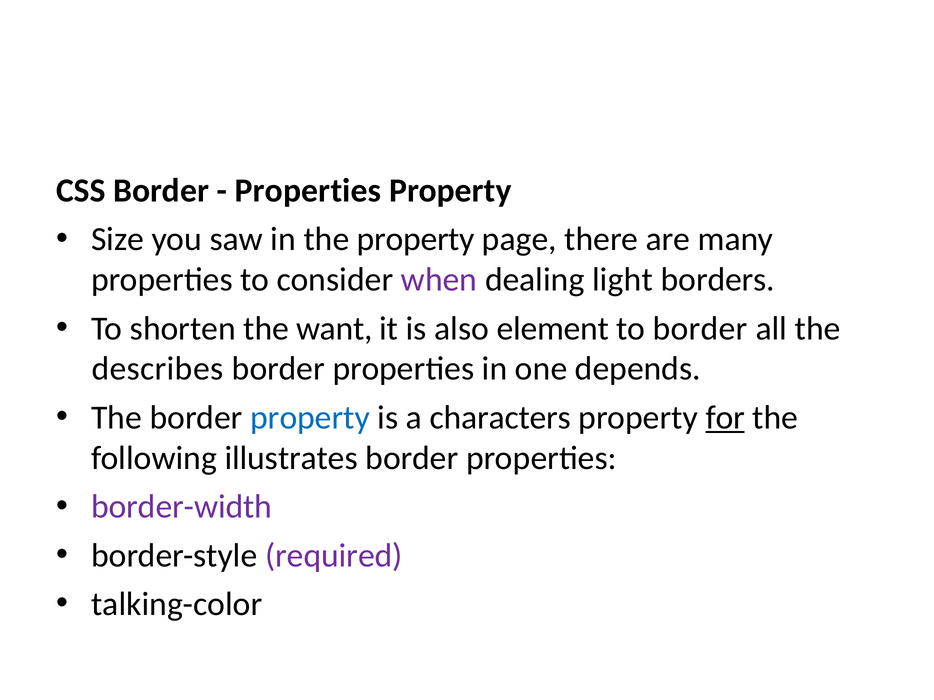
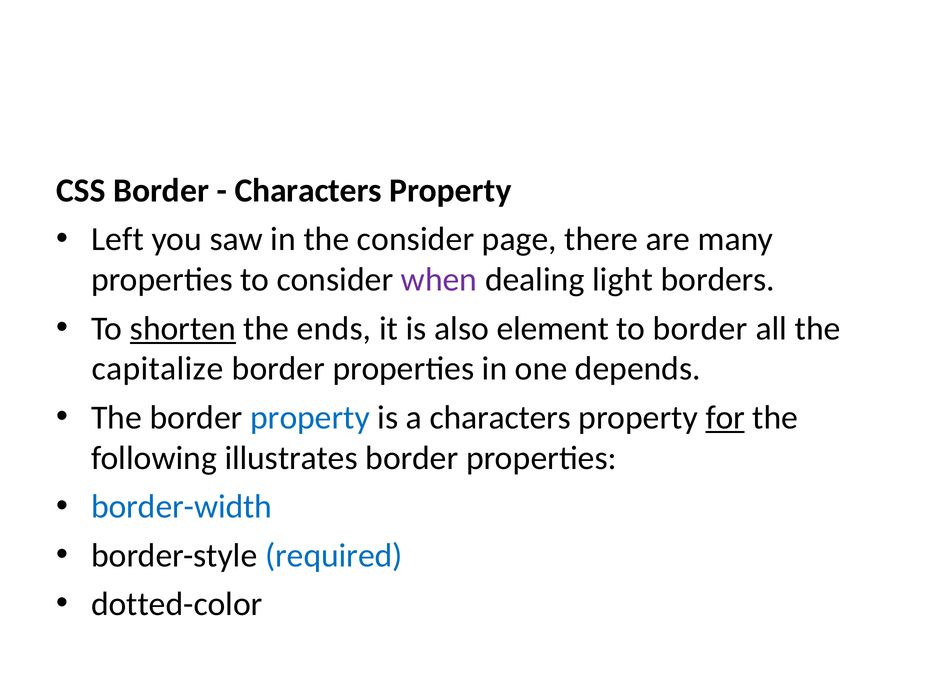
Properties at (308, 191): Properties -> Characters
Size: Size -> Left
the property: property -> consider
shorten underline: none -> present
want: want -> ends
describes: describes -> capitalize
border-width colour: purple -> blue
required colour: purple -> blue
talking-color: talking-color -> dotted-color
